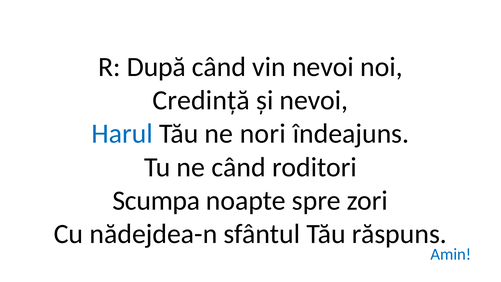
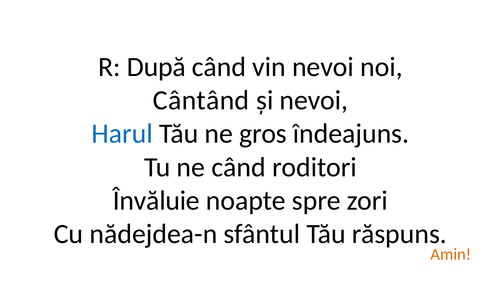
Credință: Credință -> Cântând
nori: nori -> gros
Scumpa: Scumpa -> Învăluie
Amin colour: blue -> orange
